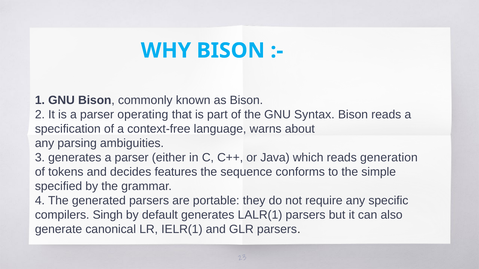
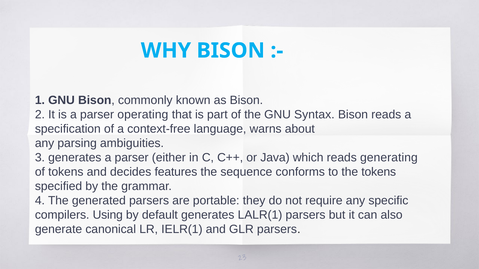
generation: generation -> generating
the simple: simple -> tokens
Singh: Singh -> Using
